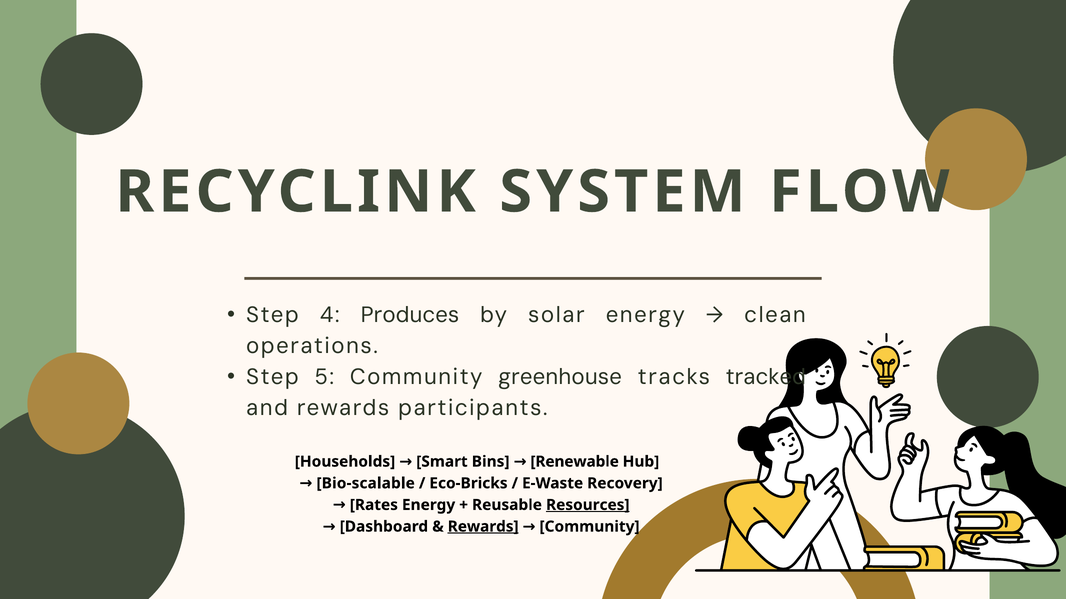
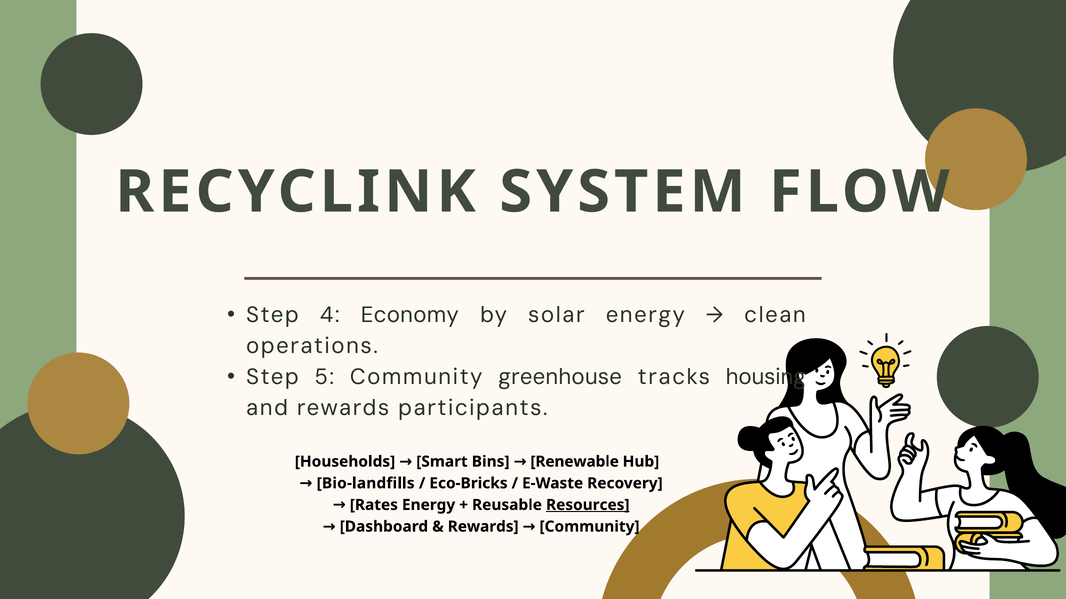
Produces: Produces -> Economy
tracked: tracked -> housing
Bio-scalable: Bio-scalable -> Bio-landfills
Rewards at (483, 527) underline: present -> none
